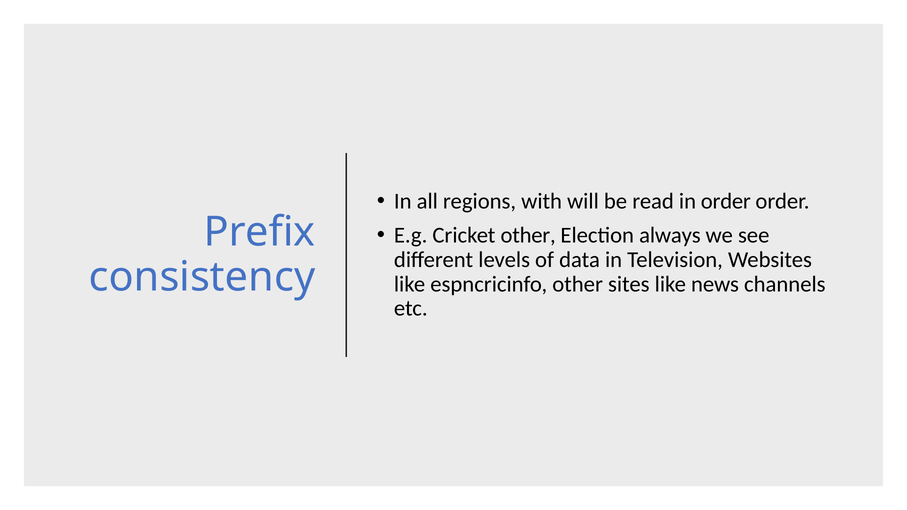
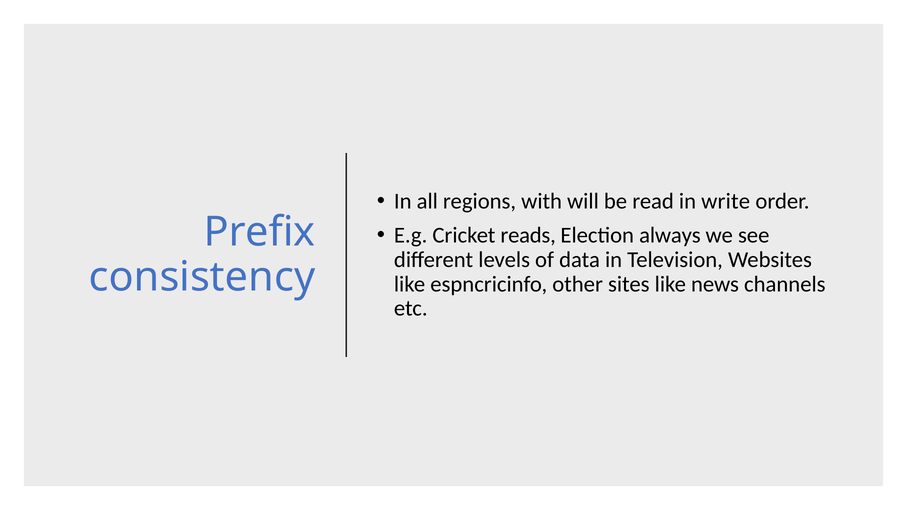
in order: order -> write
Cricket other: other -> reads
